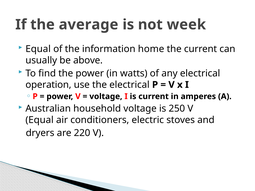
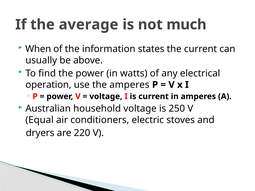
week: week -> much
Equal at (38, 49): Equal -> When
home: home -> states
the electrical: electrical -> amperes
